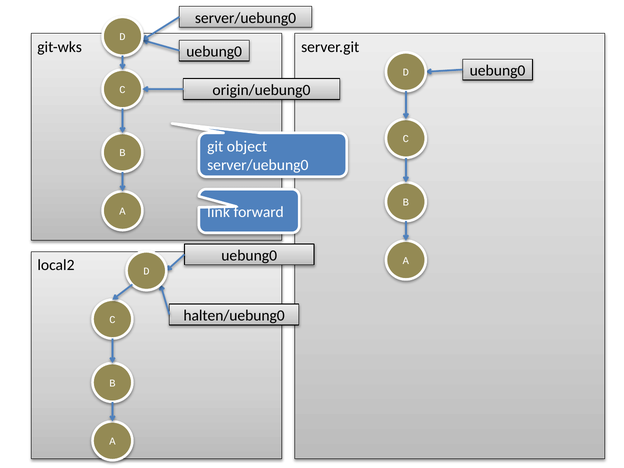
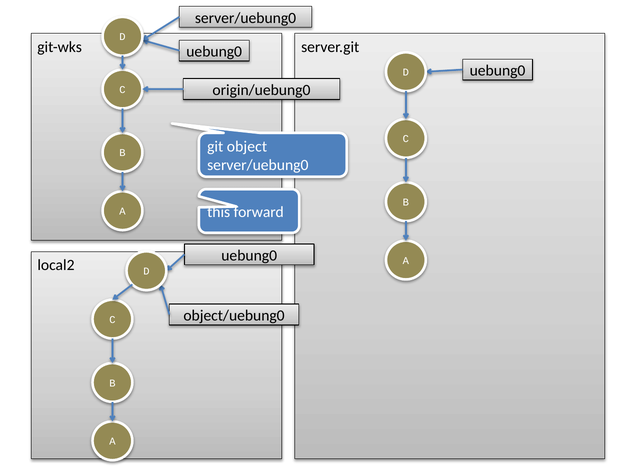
link: link -> this
halten/uebung0: halten/uebung0 -> object/uebung0
